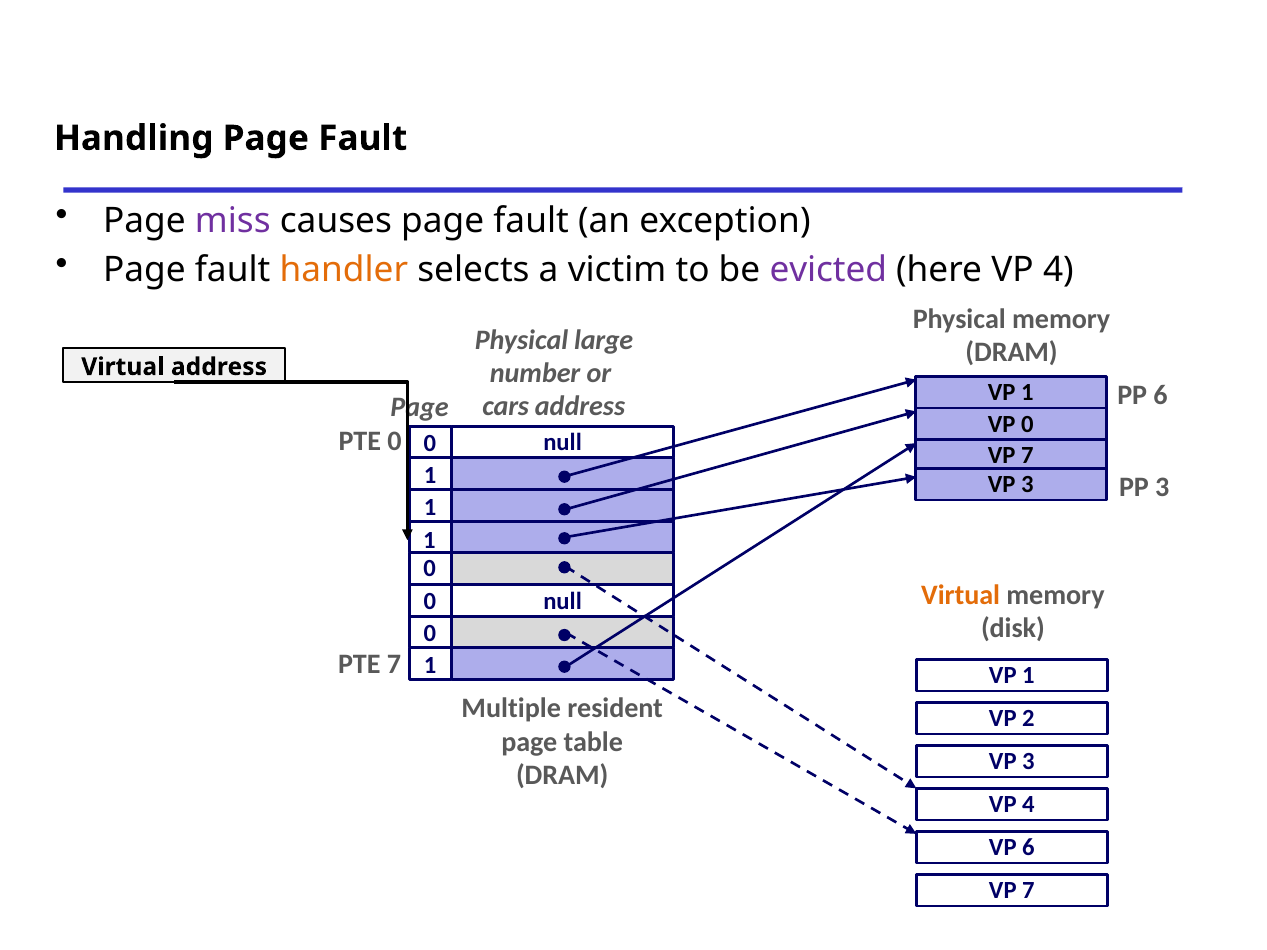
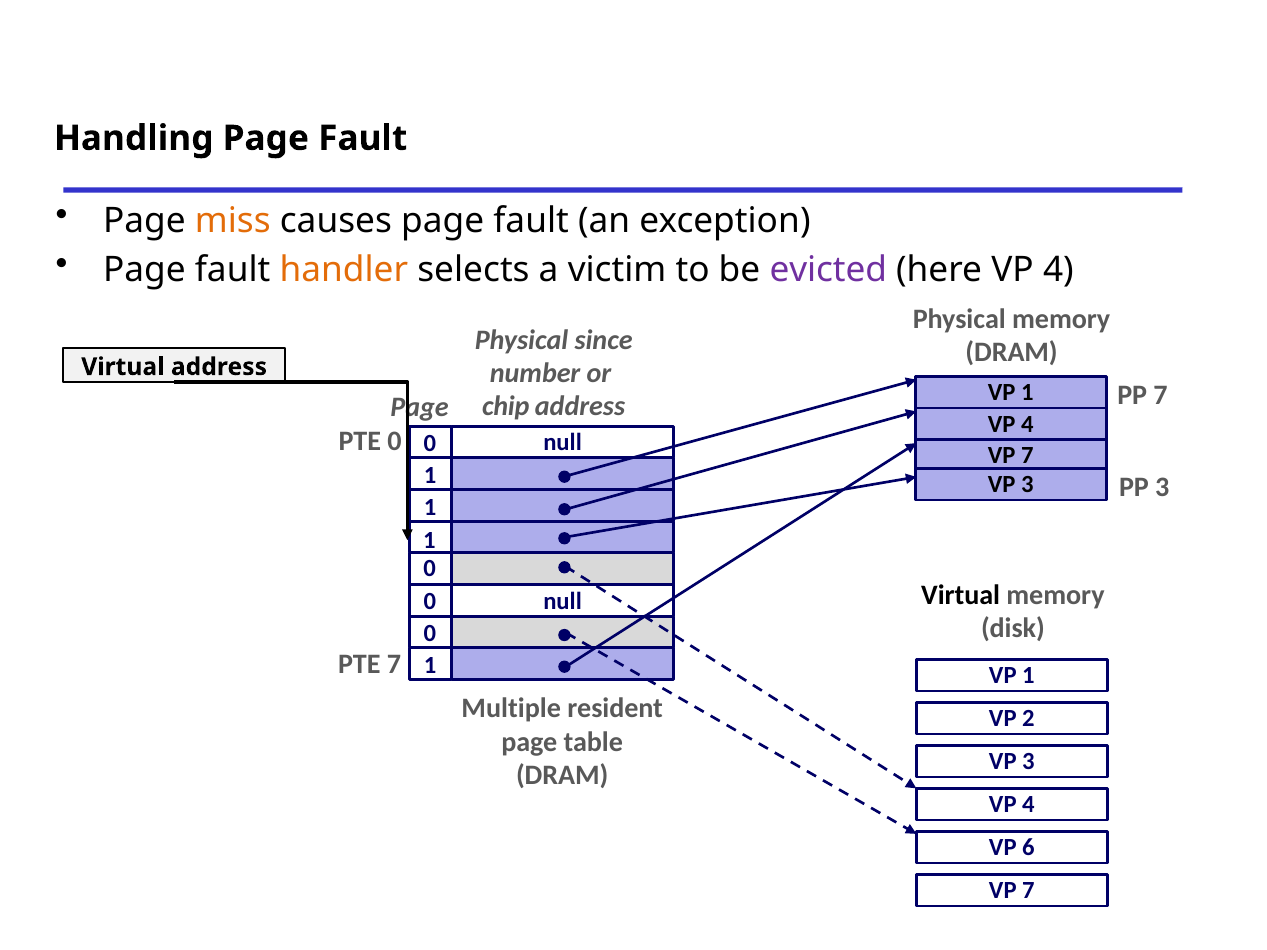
miss colour: purple -> orange
large: large -> since
PP 6: 6 -> 7
cars: cars -> chip
0 at (1027, 425): 0 -> 4
Virtual at (961, 596) colour: orange -> black
